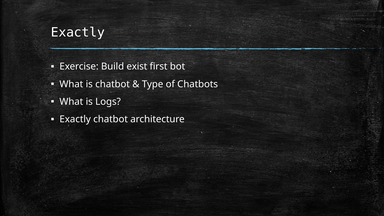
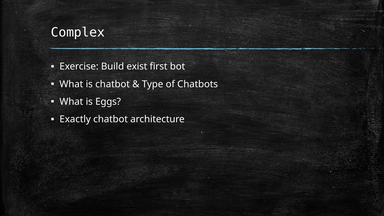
Exactly at (78, 32): Exactly -> Complex
Logs: Logs -> Eggs
